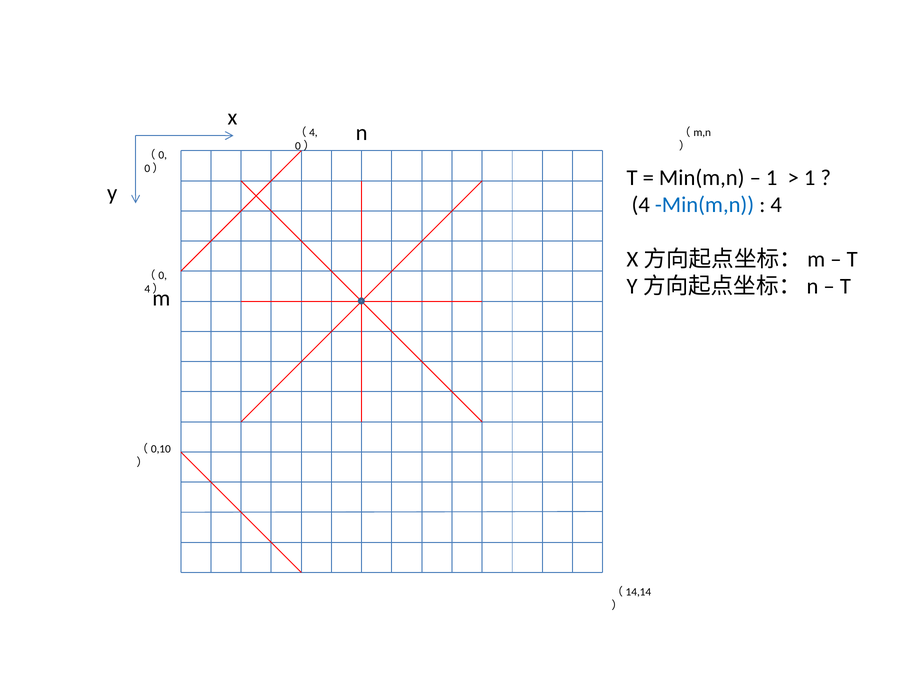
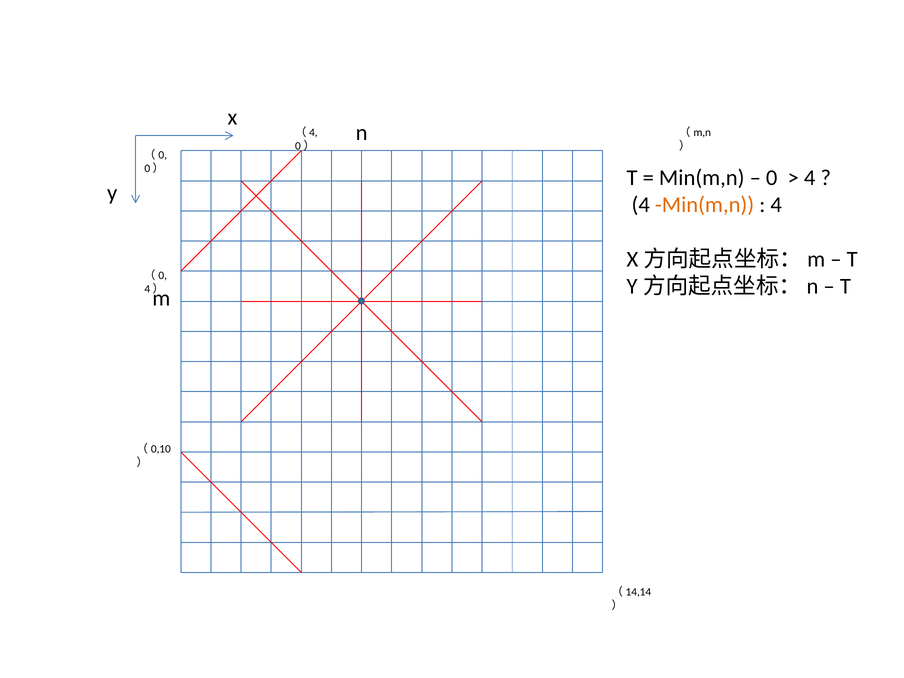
1 at (772, 178): 1 -> 0
1 at (810, 178): 1 -> 4
Min(m,n at (705, 205) colour: blue -> orange
